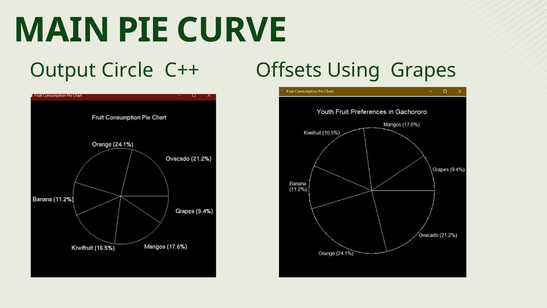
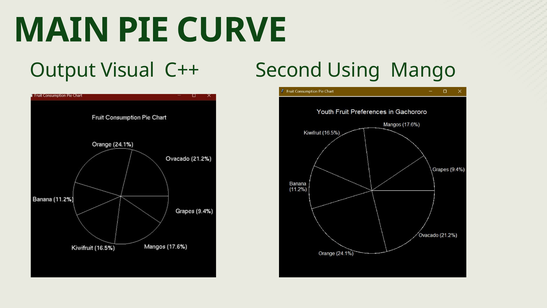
Circle: Circle -> Visual
Offsets: Offsets -> Second
Grapes: Grapes -> Mango
